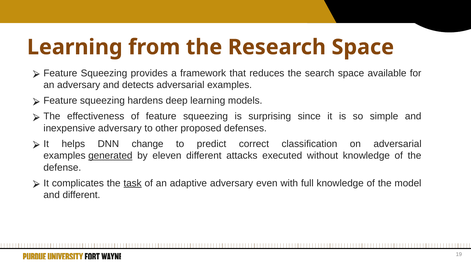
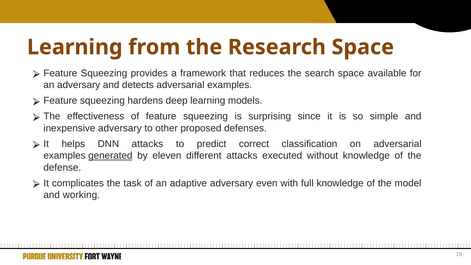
DNN change: change -> attacks
task underline: present -> none
and different: different -> working
